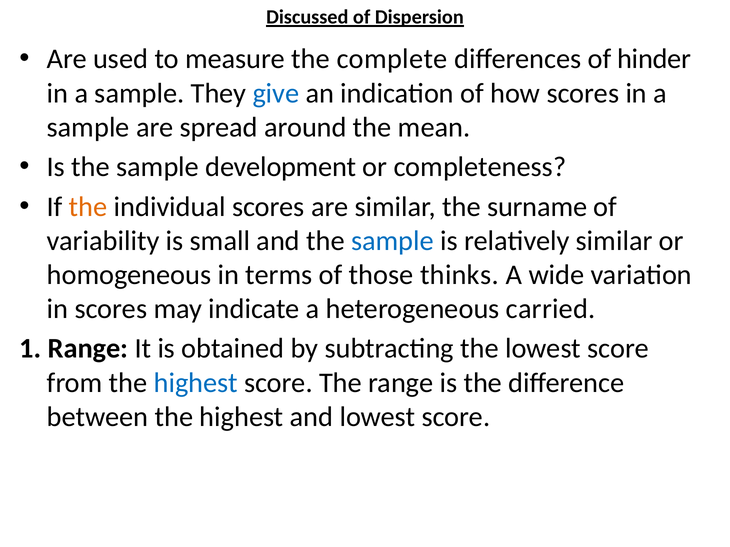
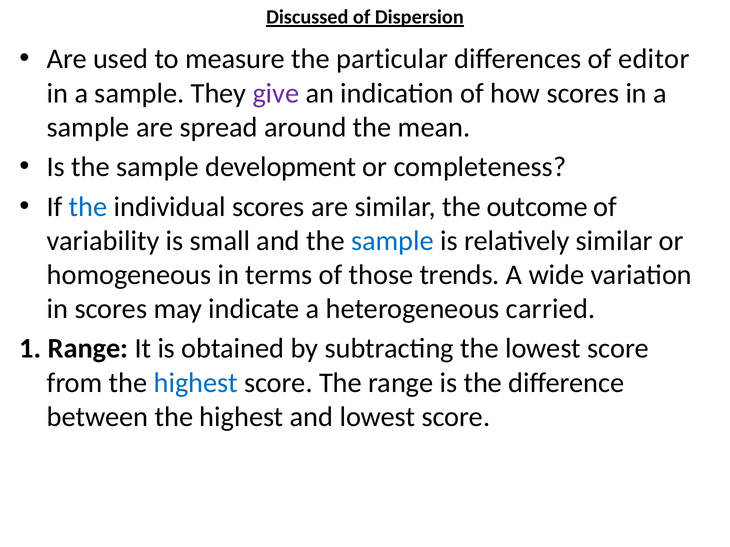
complete: complete -> particular
hinder: hinder -> editor
give colour: blue -> purple
the at (88, 207) colour: orange -> blue
surname: surname -> outcome
thinks: thinks -> trends
